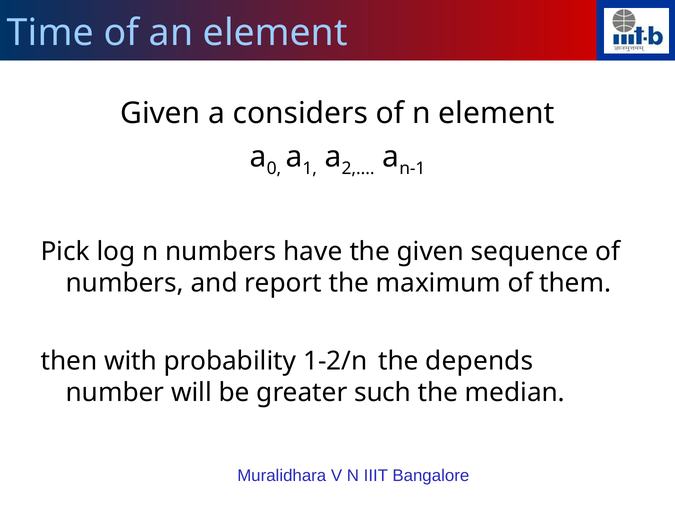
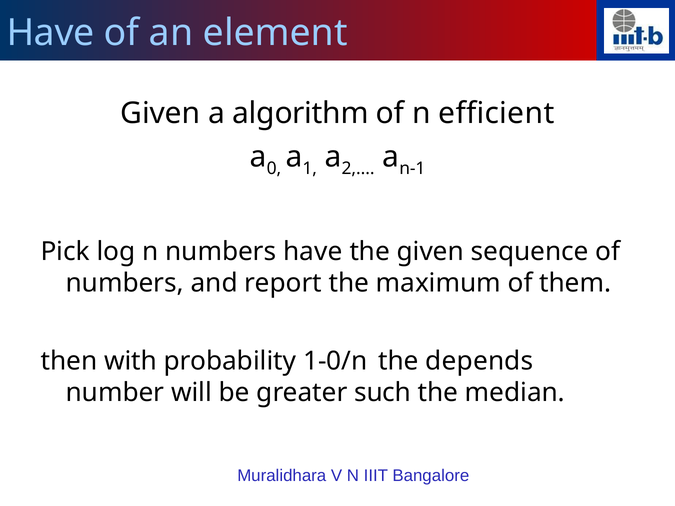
Time at (50, 33): Time -> Have
considers: considers -> algorithm
n element: element -> efficient
1-2/n: 1-2/n -> 1-0/n
